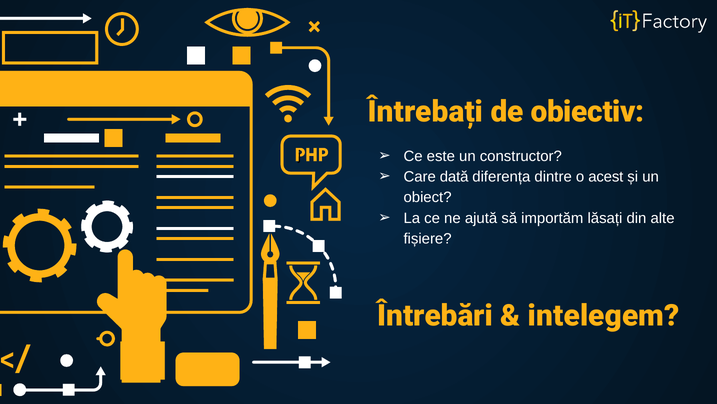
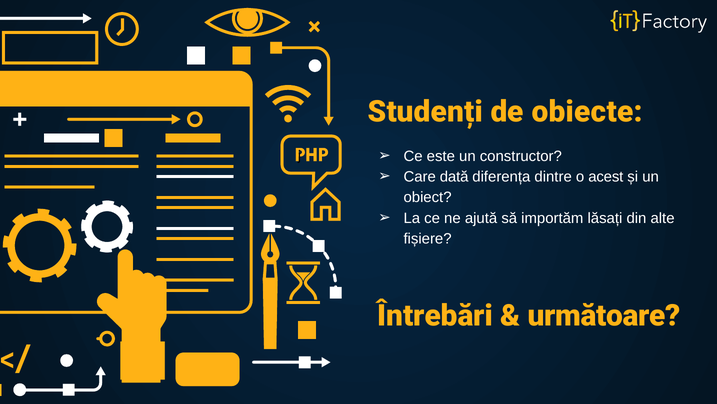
Întrebați: Întrebați -> Studenți
obiectiv: obiectiv -> obiecte
intelegem: intelegem -> următoare
